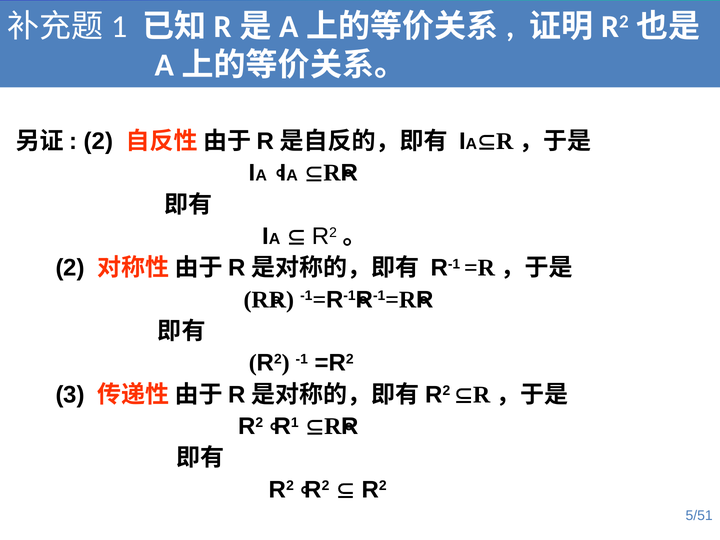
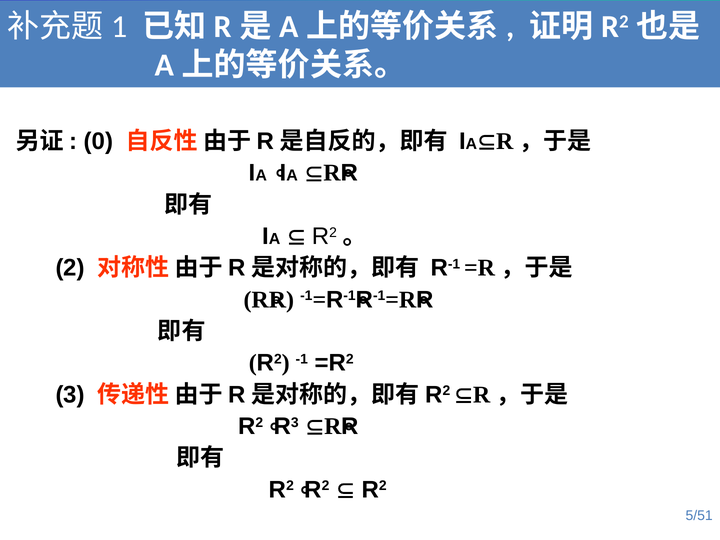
2 at (99, 141): 2 -> 0
1 at (295, 422): 1 -> 3
